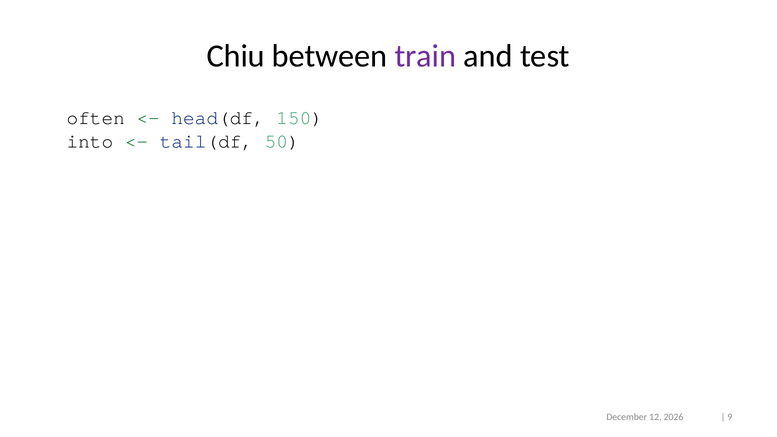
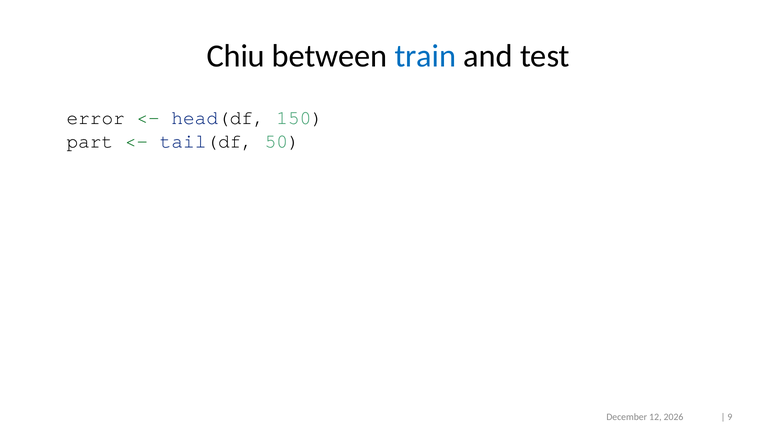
train colour: purple -> blue
often: often -> error
into: into -> part
